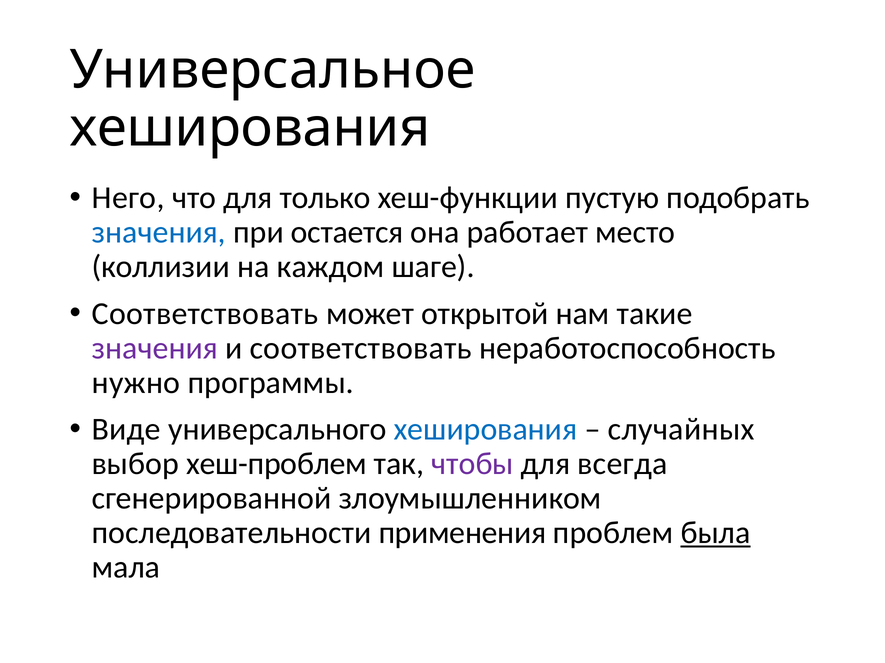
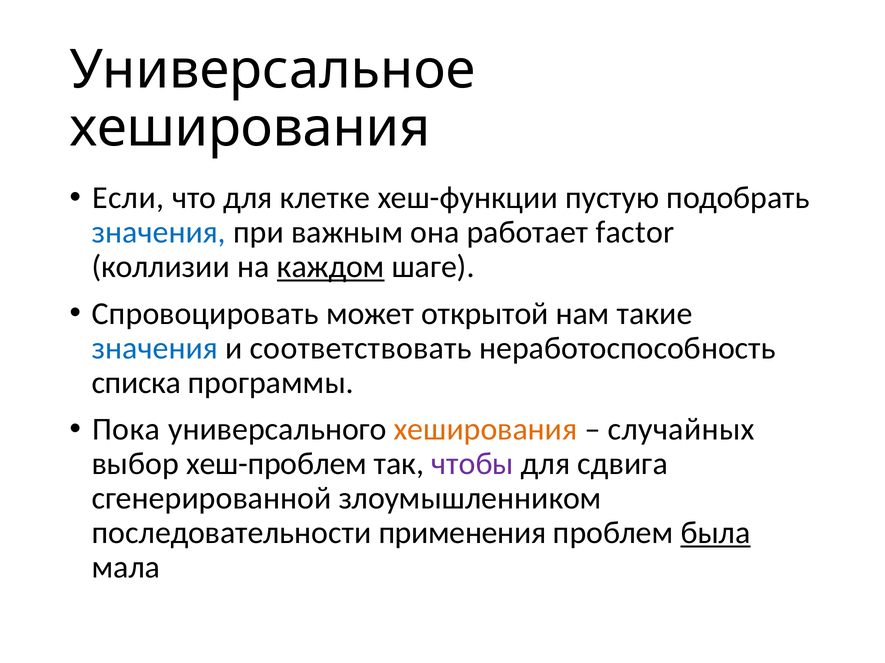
Него: Него -> Если
только: только -> клетке
остается: остается -> важным
место: место -> factor
каждом underline: none -> present
Соответствовать at (205, 314): Соответствовать -> Спровоцировать
значения at (155, 348) colour: purple -> blue
нужно: нужно -> списка
Виде: Виде -> Пока
хеширования at (486, 430) colour: blue -> orange
всегда: всегда -> сдвига
